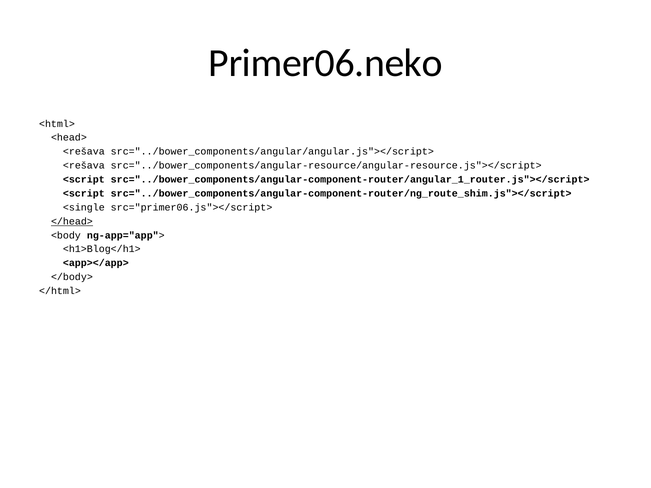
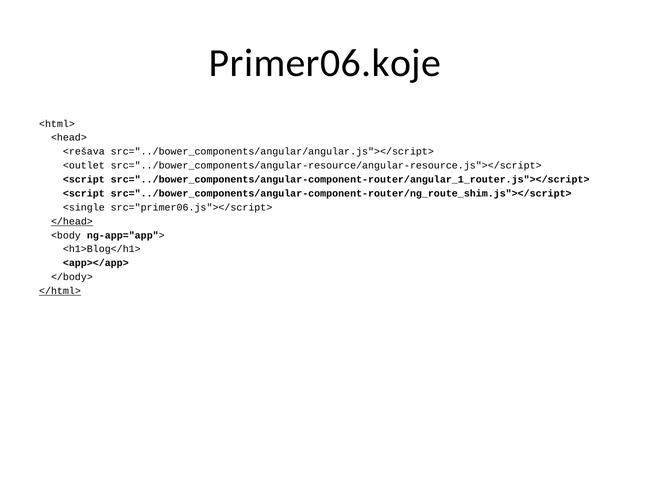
Primer06.neko: Primer06.neko -> Primer06.koje
<rešava at (84, 166): <rešava -> <outlet
</html> underline: none -> present
